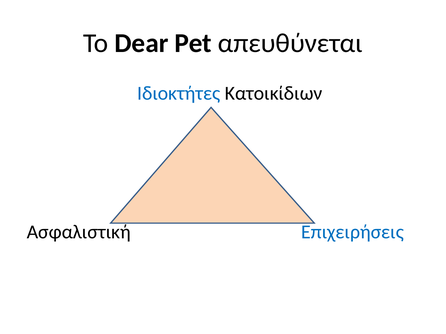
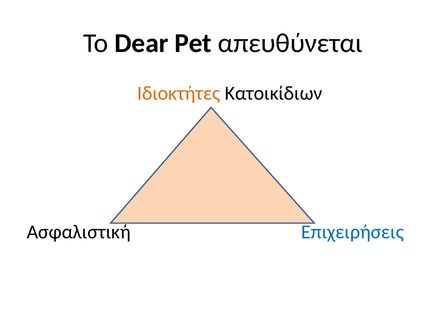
Ιδιοκτήτες colour: blue -> orange
